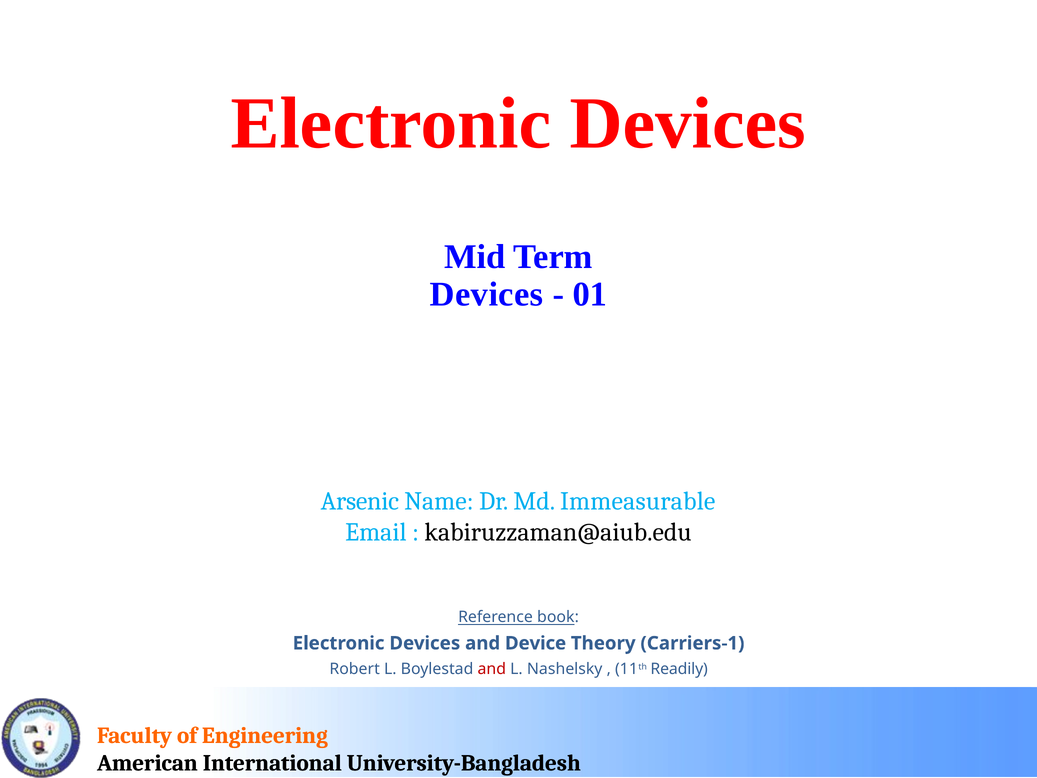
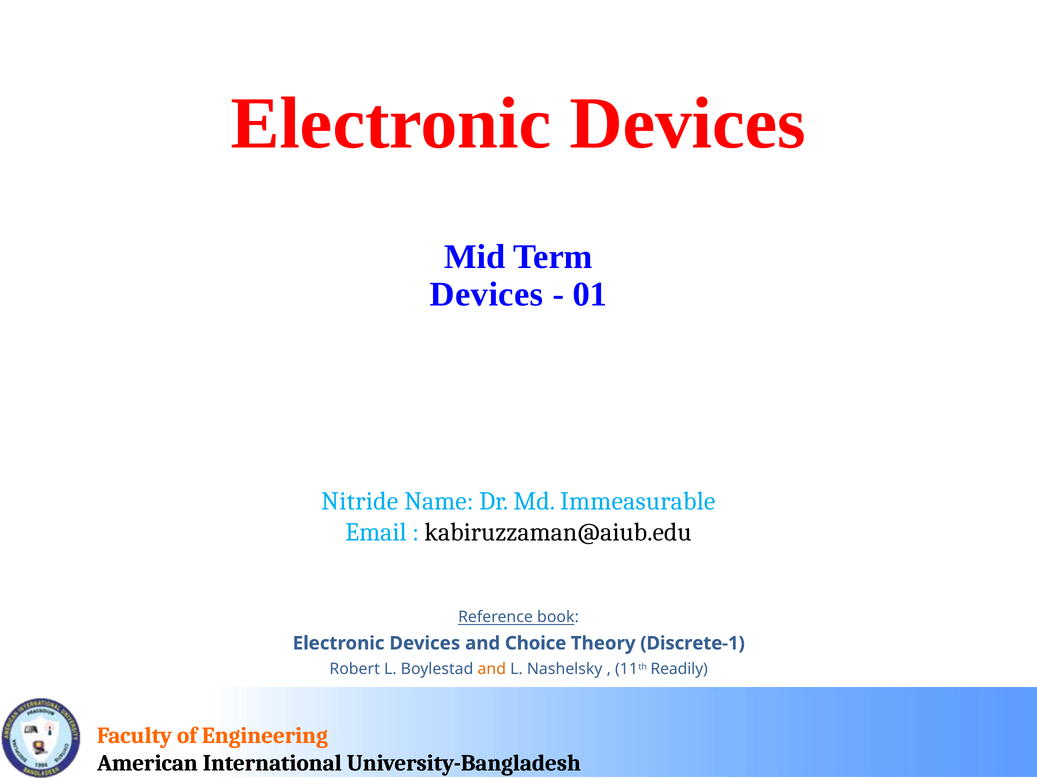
Arsenic: Arsenic -> Nitride
Device: Device -> Choice
Carriers-1: Carriers-1 -> Discrete-1
and at (492, 669) colour: red -> orange
